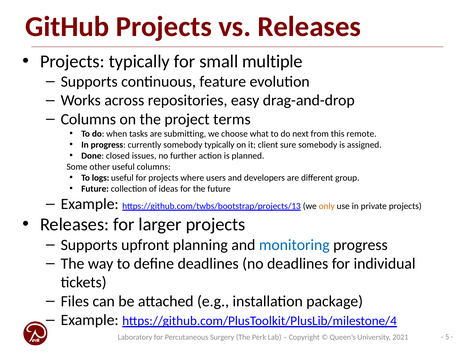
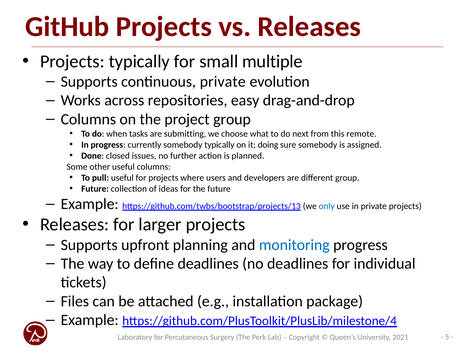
continuous feature: feature -> private
project terms: terms -> group
client: client -> doing
logs: logs -> pull
only colour: orange -> blue
